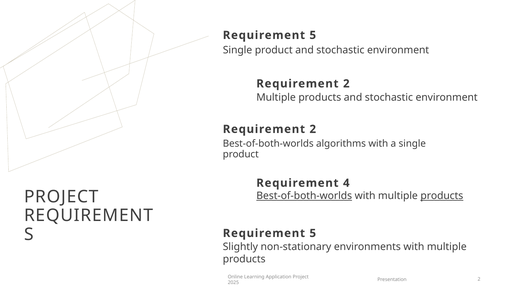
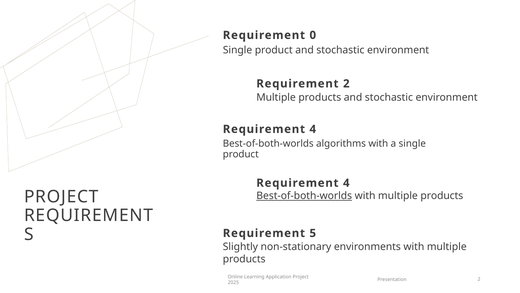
5 at (313, 35): 5 -> 0
2 at (313, 129): 2 -> 4
products at (442, 195) underline: present -> none
